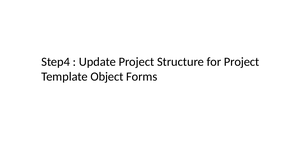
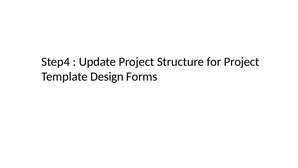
Object: Object -> Design
